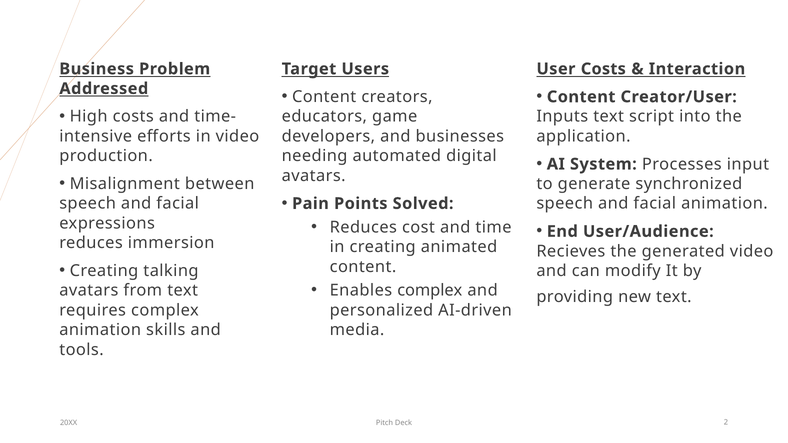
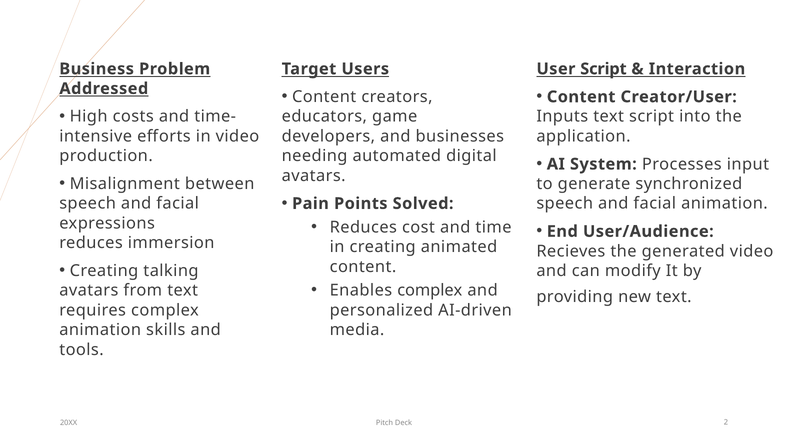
User Costs: Costs -> Script
